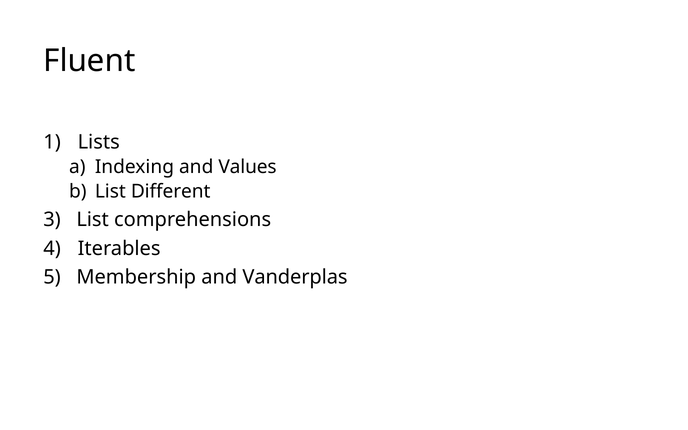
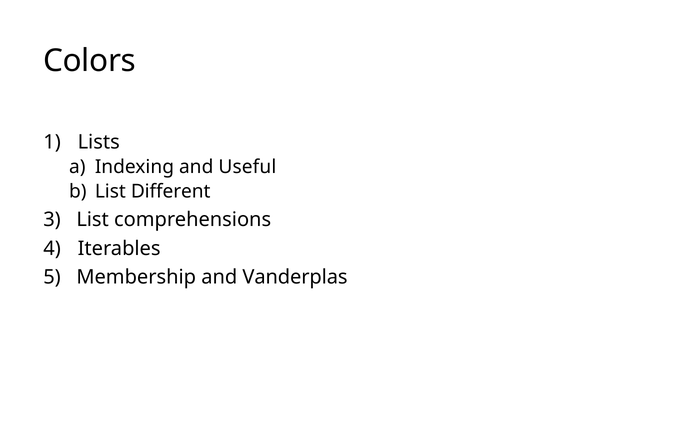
Fluent: Fluent -> Colors
Values: Values -> Useful
